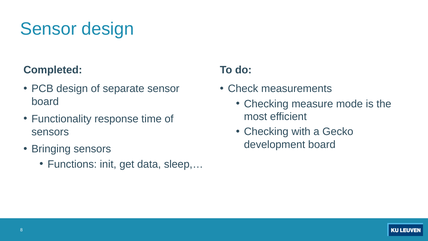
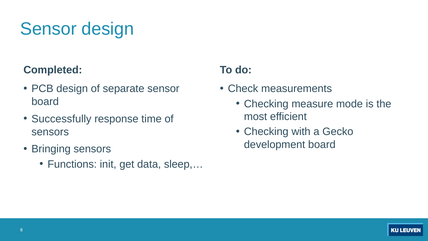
Functionality: Functionality -> Successfully
